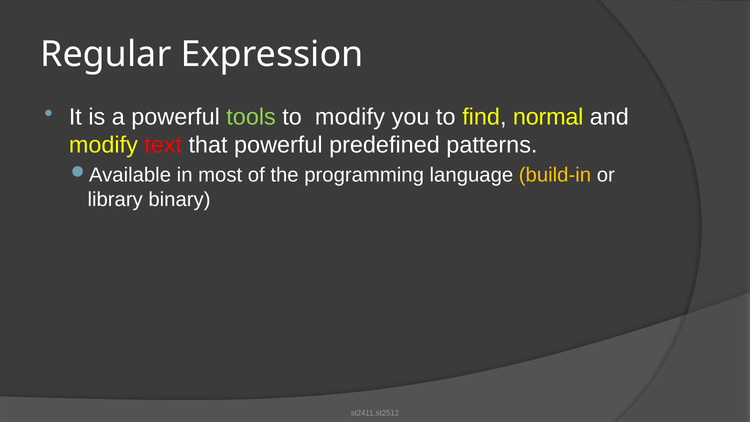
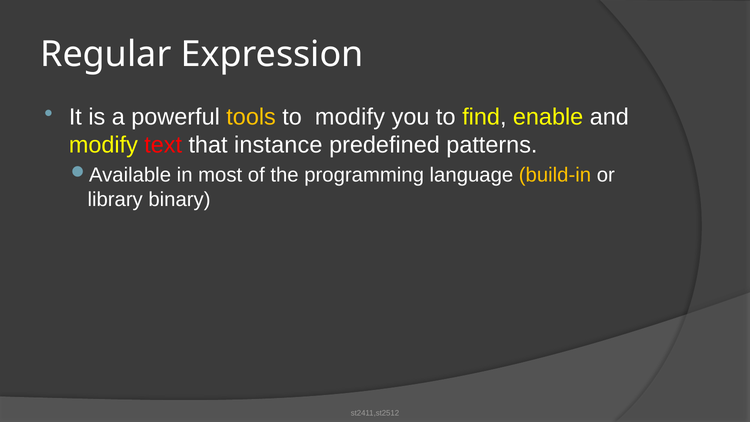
tools colour: light green -> yellow
normal: normal -> enable
that powerful: powerful -> instance
